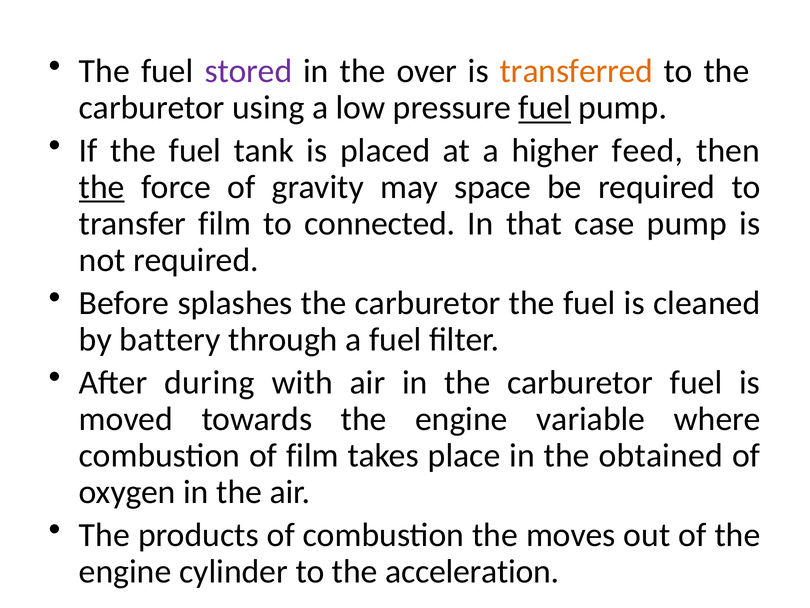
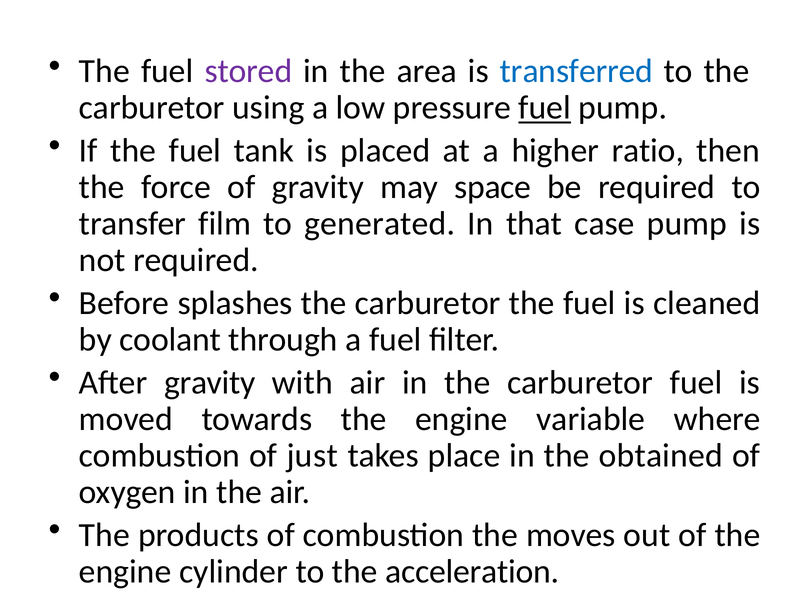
over: over -> area
transferred colour: orange -> blue
feed: feed -> ratio
the at (102, 187) underline: present -> none
connected: connected -> generated
battery: battery -> coolant
After during: during -> gravity
of film: film -> just
